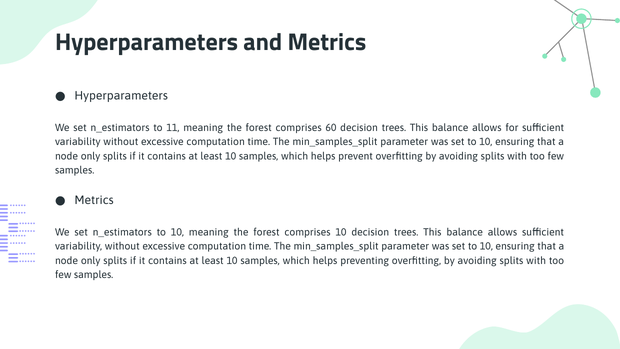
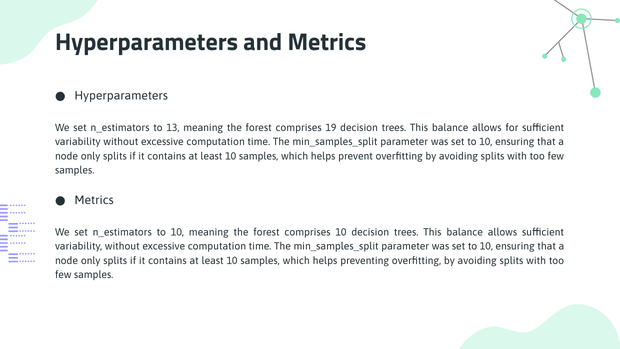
11: 11 -> 13
60: 60 -> 19
